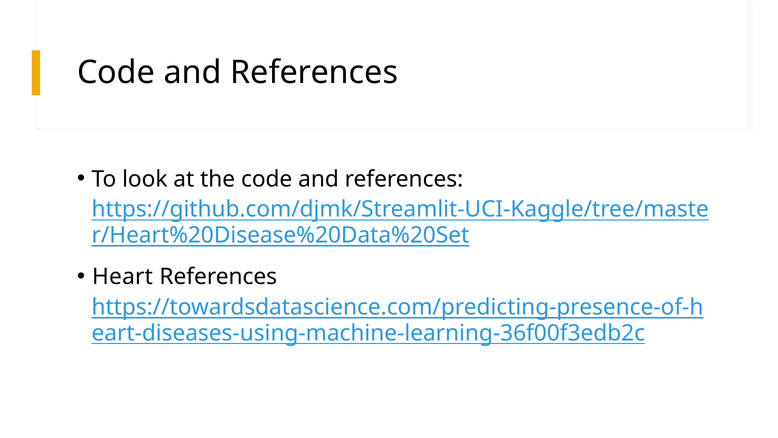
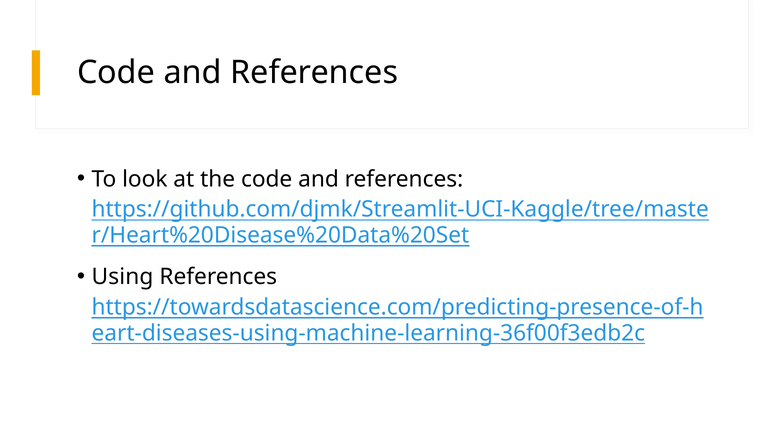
Heart: Heart -> Using
